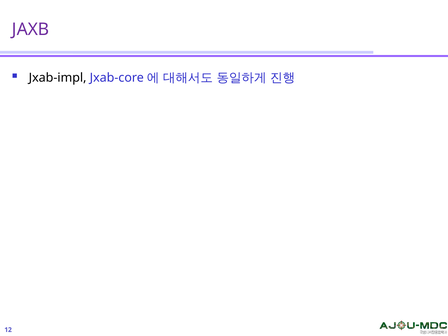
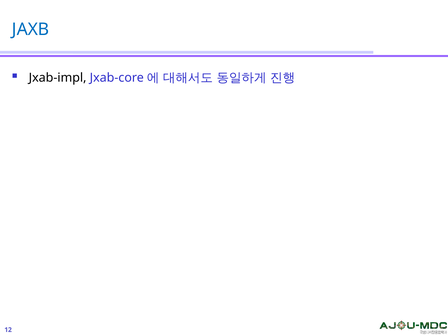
JAXB colour: purple -> blue
